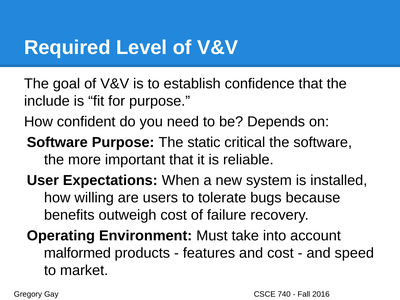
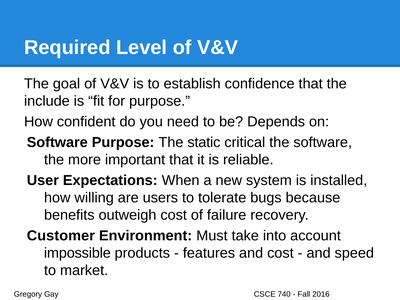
Operating: Operating -> Customer
malformed: malformed -> impossible
